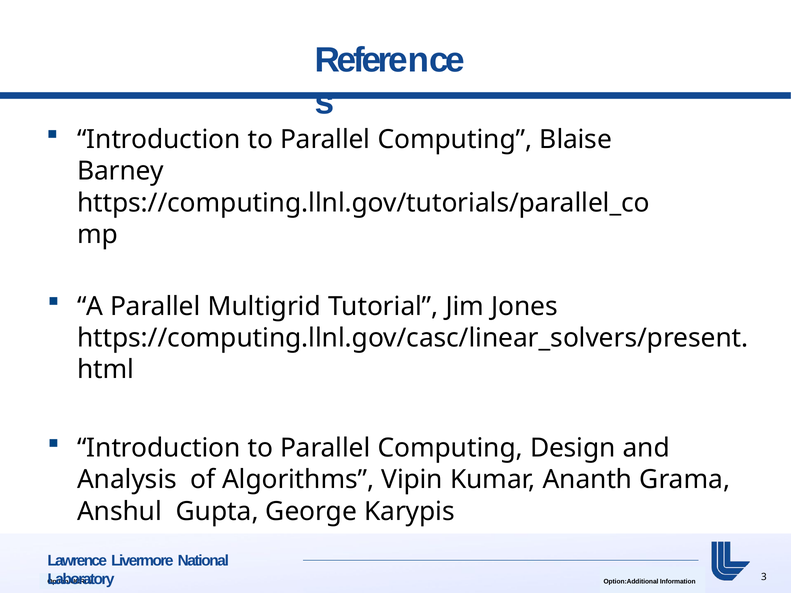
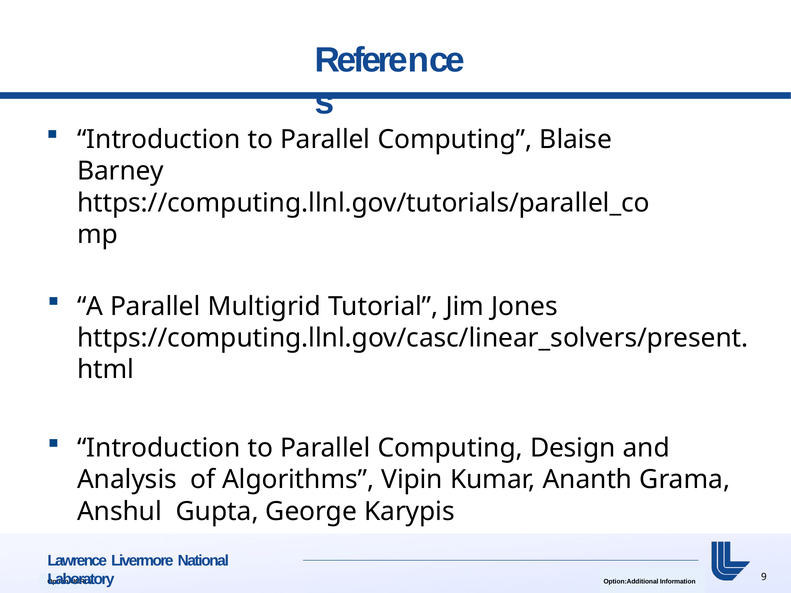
3: 3 -> 9
